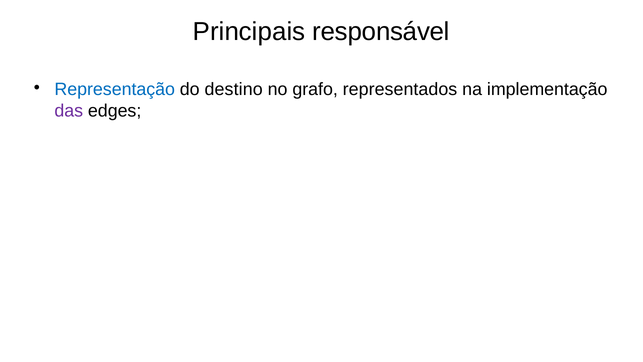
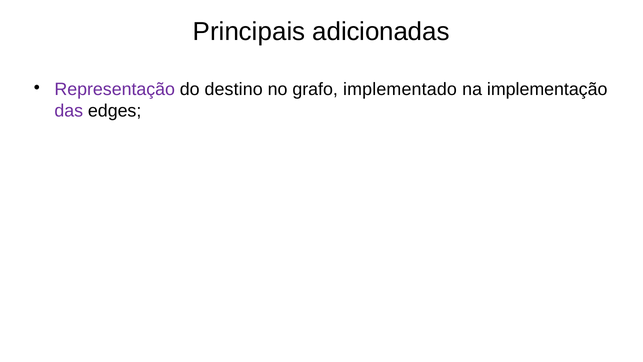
responsável: responsável -> adicionadas
Representação colour: blue -> purple
representados: representados -> implementado
